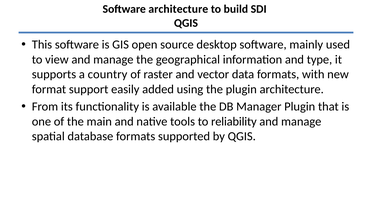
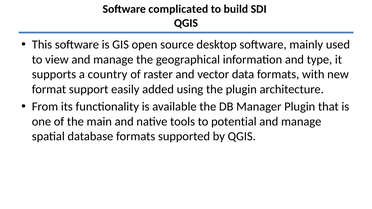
Software architecture: architecture -> complicated
reliability: reliability -> potential
